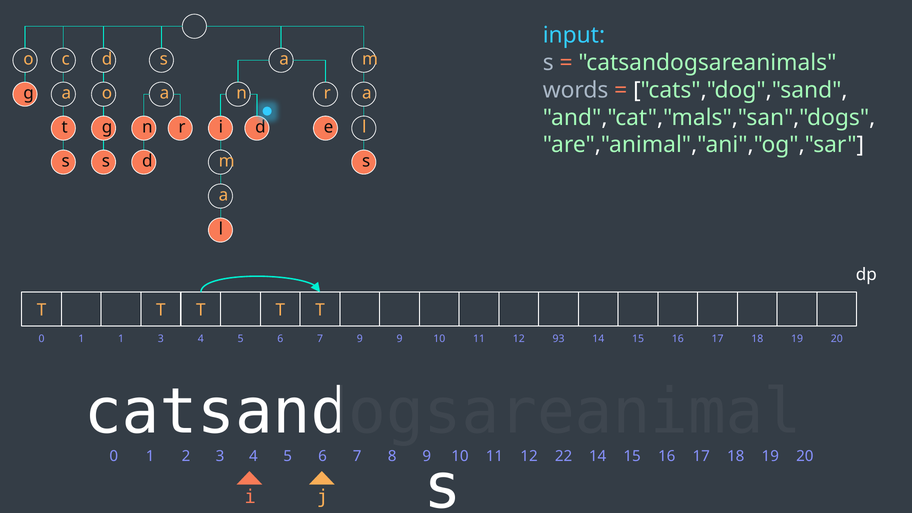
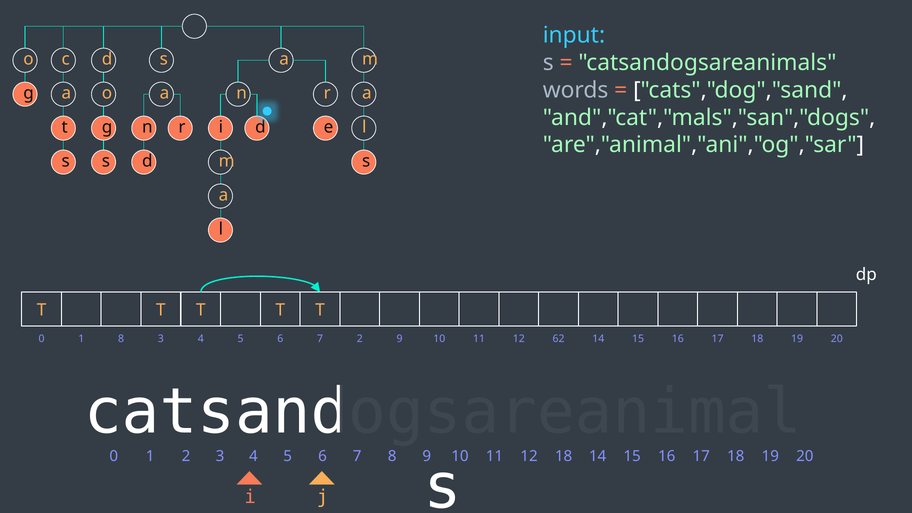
1 1: 1 -> 8
7 9: 9 -> 2
93: 93 -> 62
12 22: 22 -> 18
